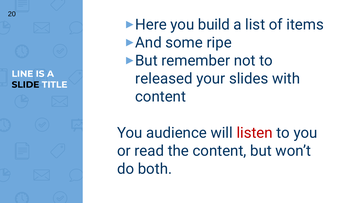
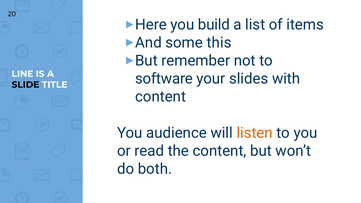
ripe: ripe -> this
released: released -> software
listen colour: red -> orange
